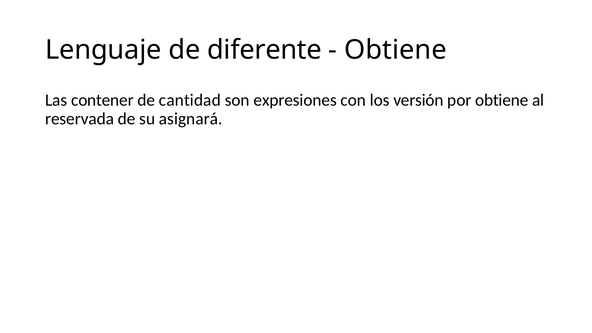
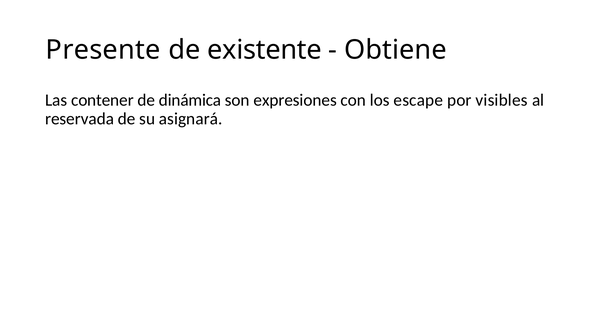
Lenguaje: Lenguaje -> Presente
diferente: diferente -> existente
cantidad: cantidad -> dinámica
versión: versión -> escape
por obtiene: obtiene -> visibles
